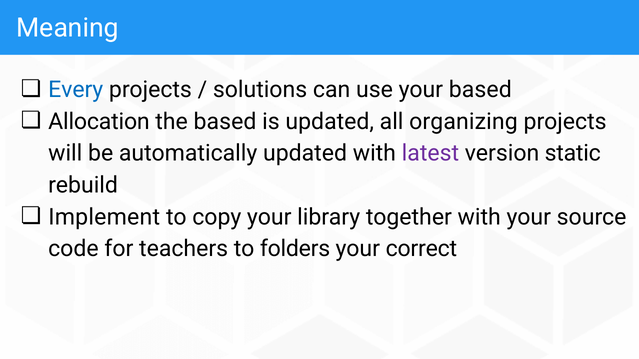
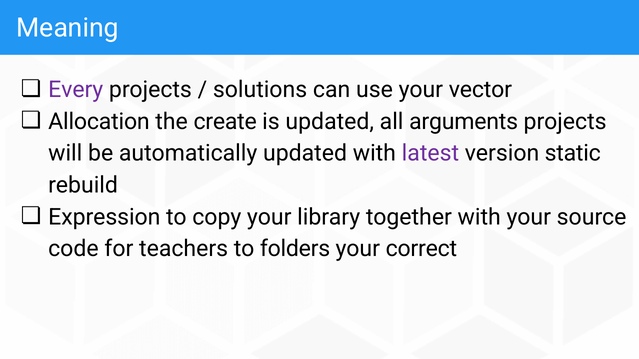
Every colour: blue -> purple
your based: based -> vector
the based: based -> create
organizing: organizing -> arguments
Implement: Implement -> Expression
